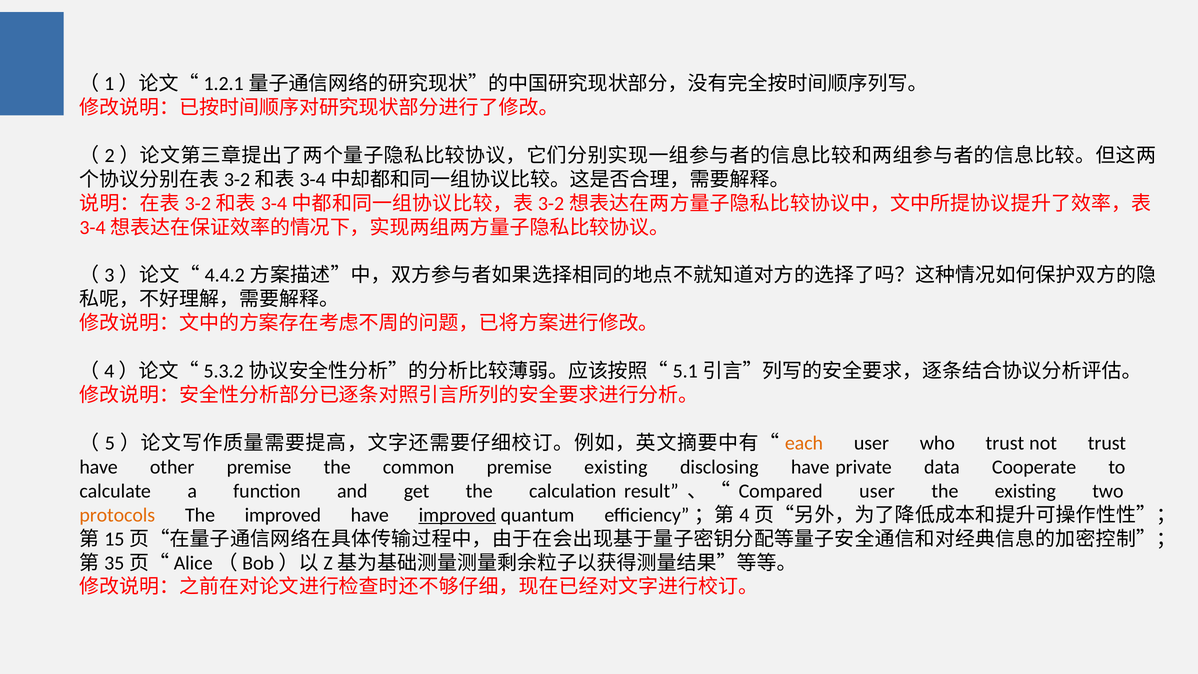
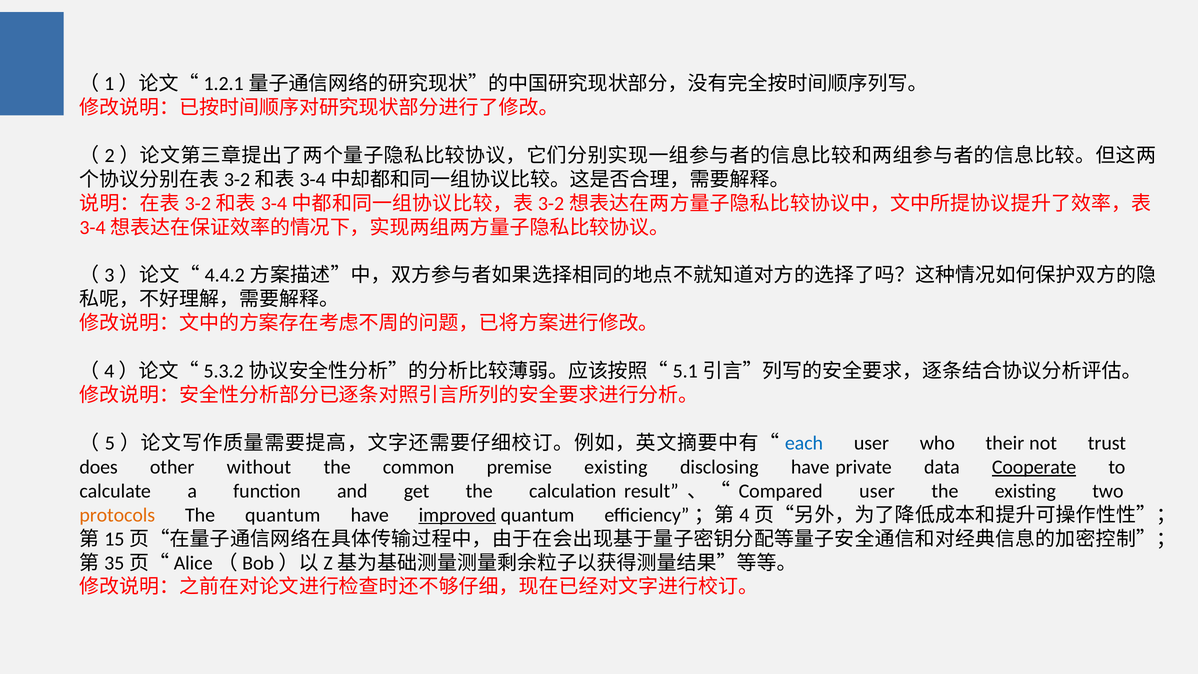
each colour: orange -> blue
who trust: trust -> their
have at (99, 467): have -> does
other premise: premise -> without
Cooperate underline: none -> present
The improved: improved -> quantum
